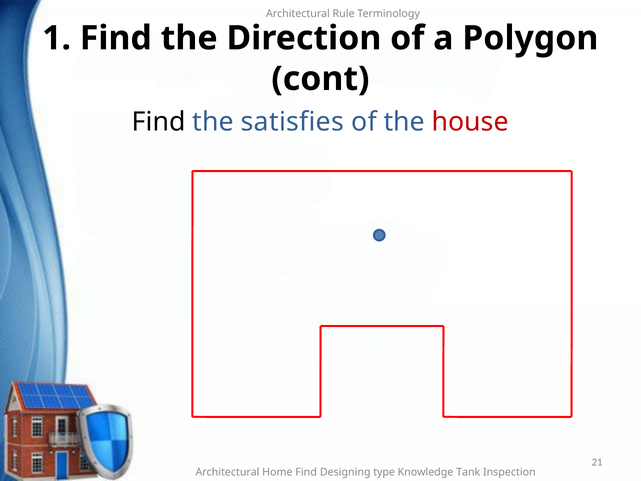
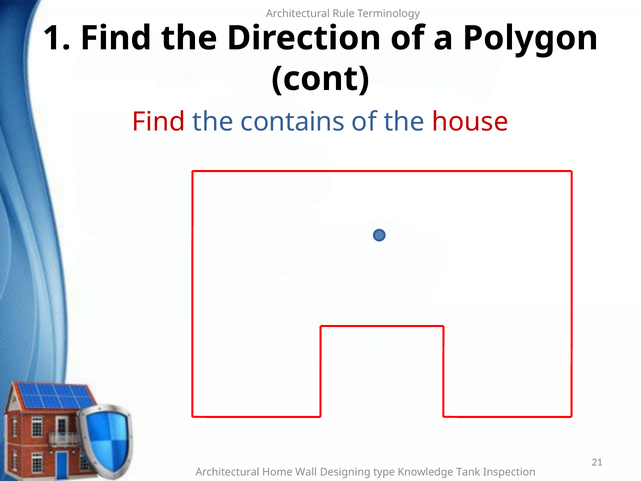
Find at (159, 122) colour: black -> red
satisfies: satisfies -> contains
Home Find: Find -> Wall
